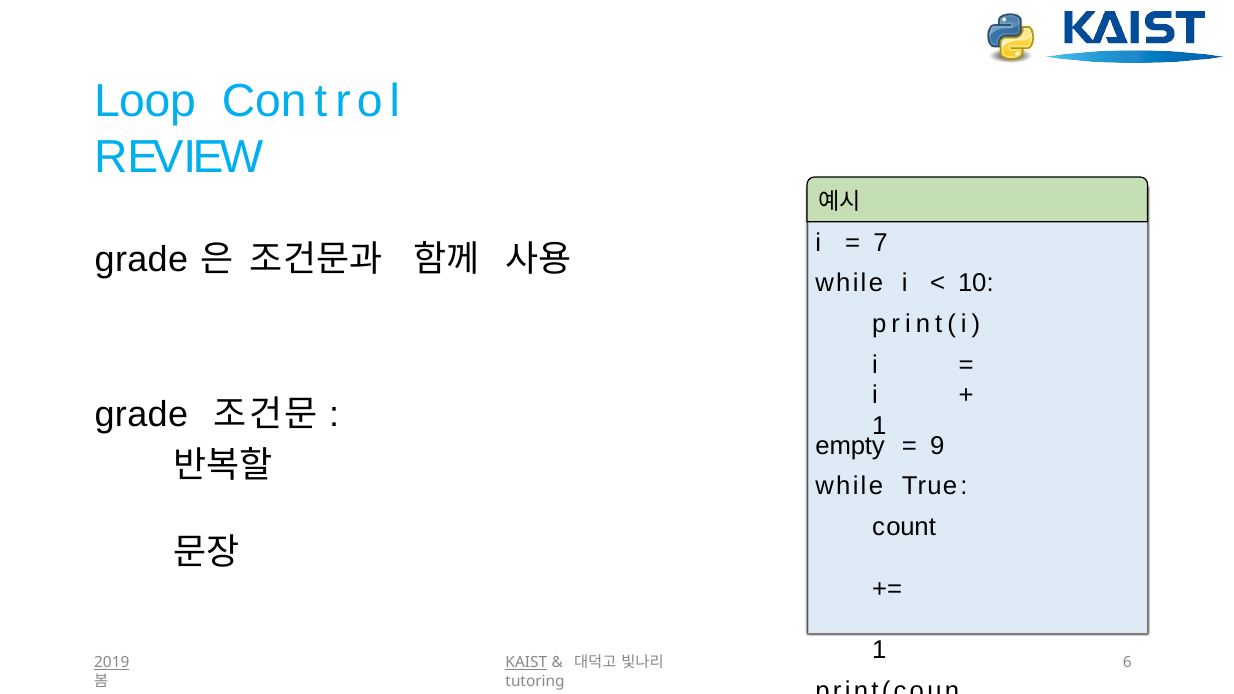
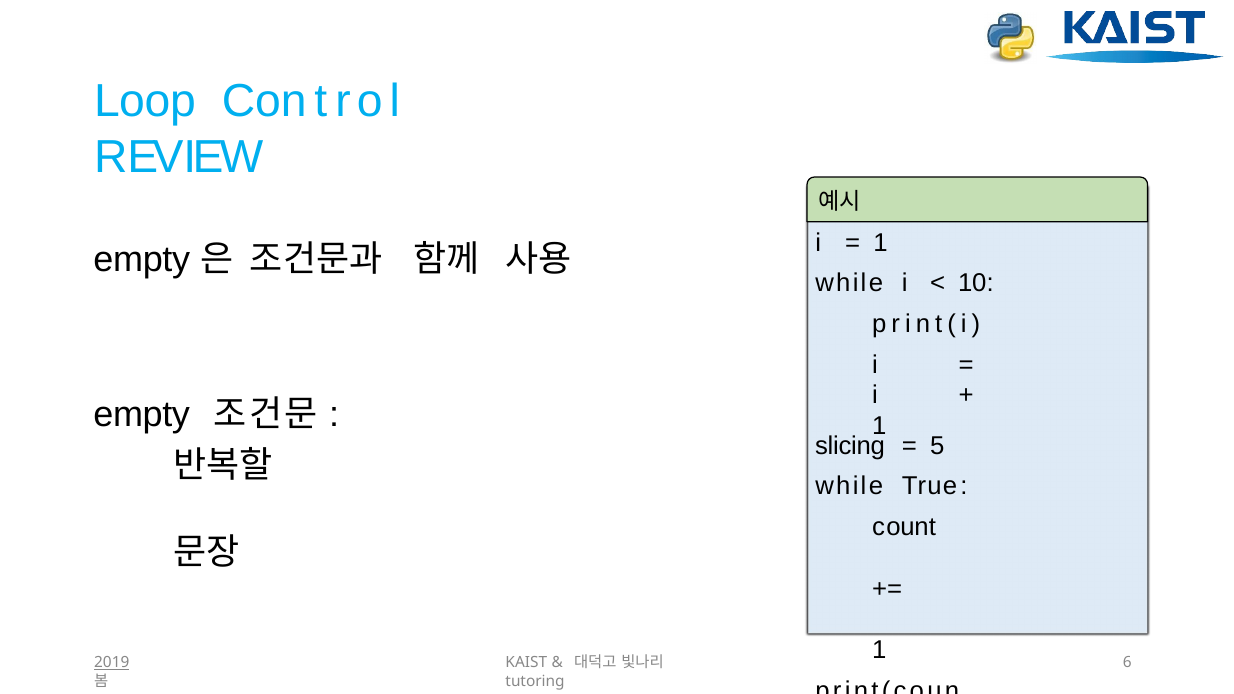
7 at (881, 243): 7 -> 1
grade at (141, 259): grade -> empty
grade at (141, 415): grade -> empty
empty: empty -> slicing
9: 9 -> 5
KAIST underline: present -> none
